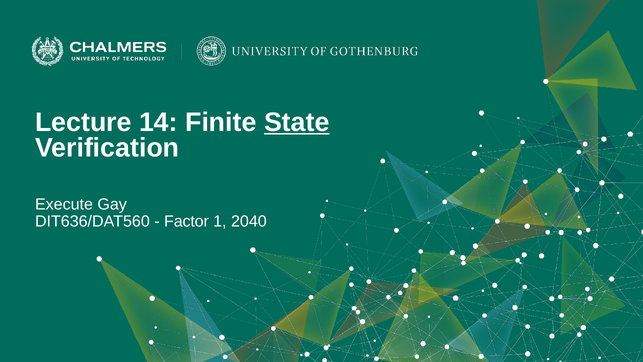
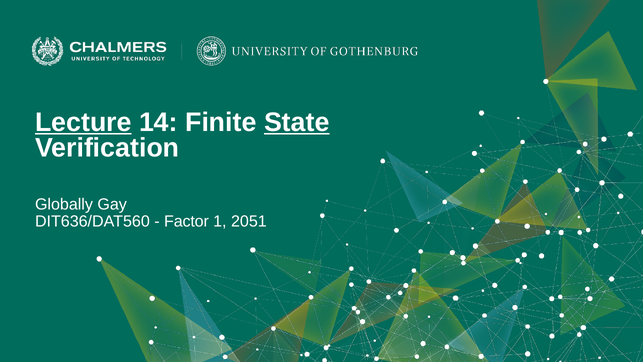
Lecture underline: none -> present
Execute: Execute -> Globally
2040: 2040 -> 2051
